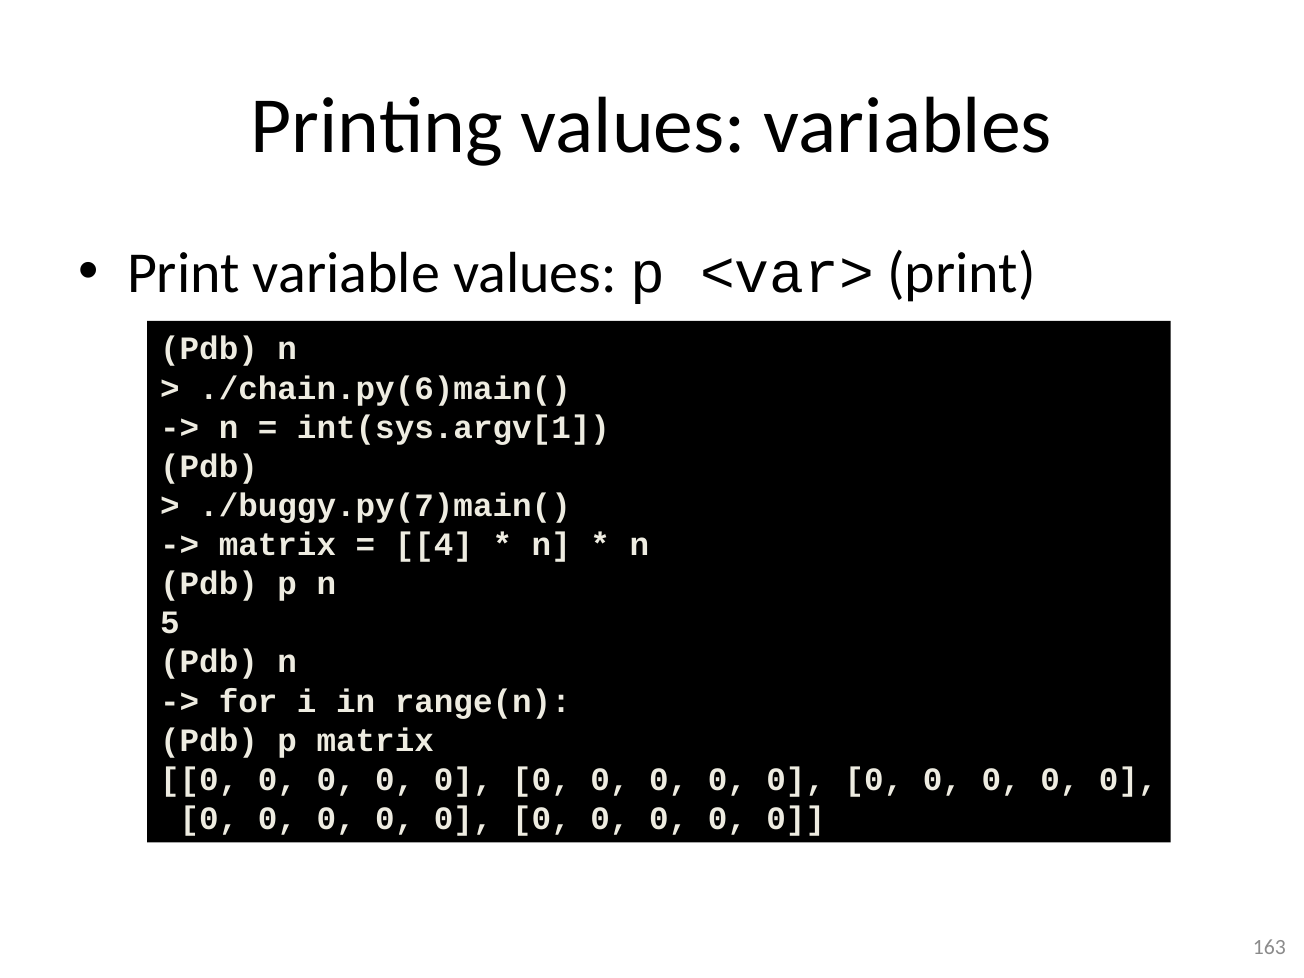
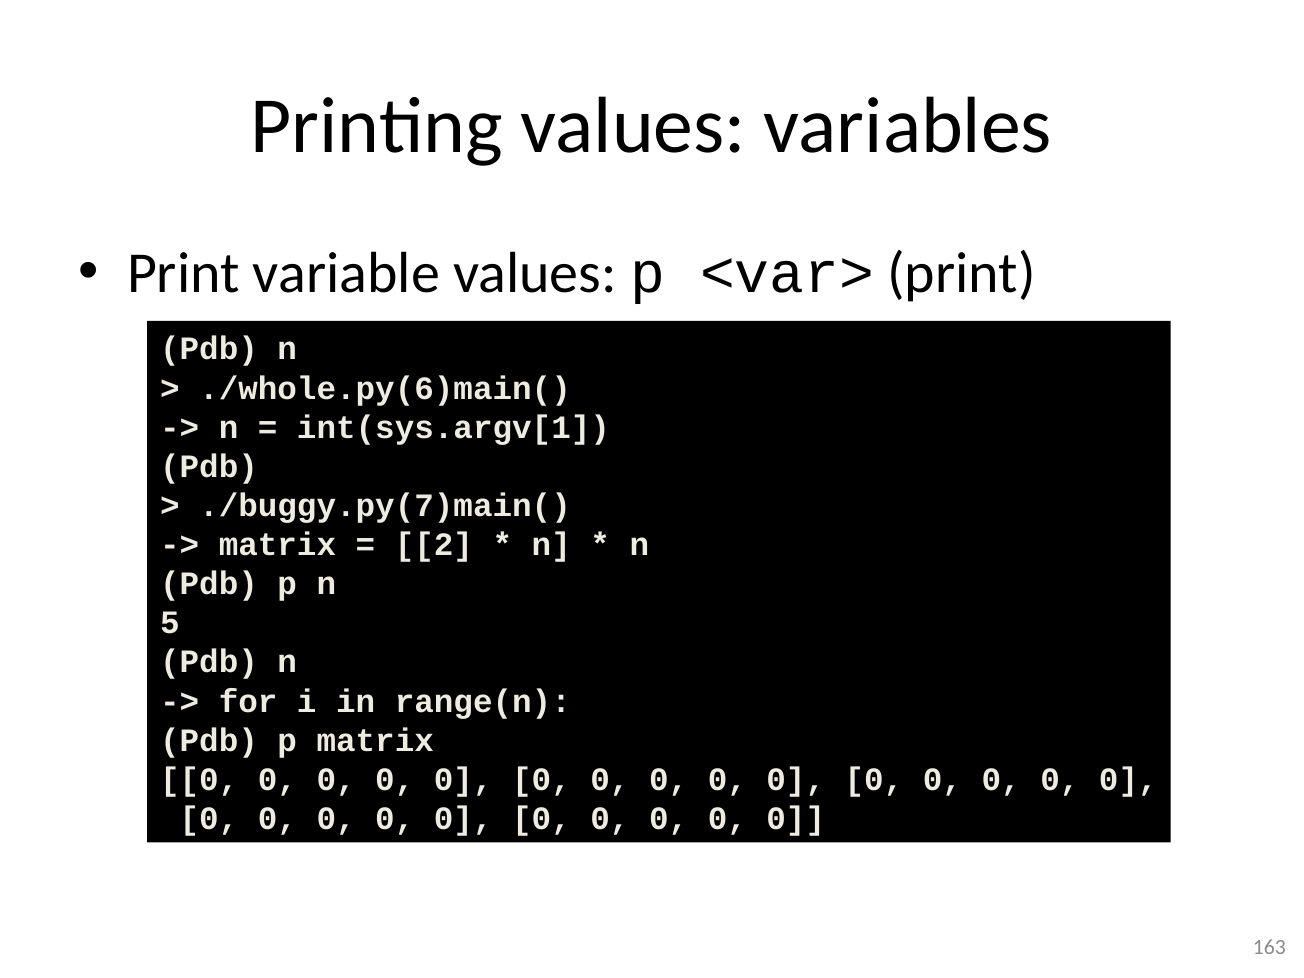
./chain.py(6)main(: ./chain.py(6)main( -> ./whole.py(6)main(
4: 4 -> 2
